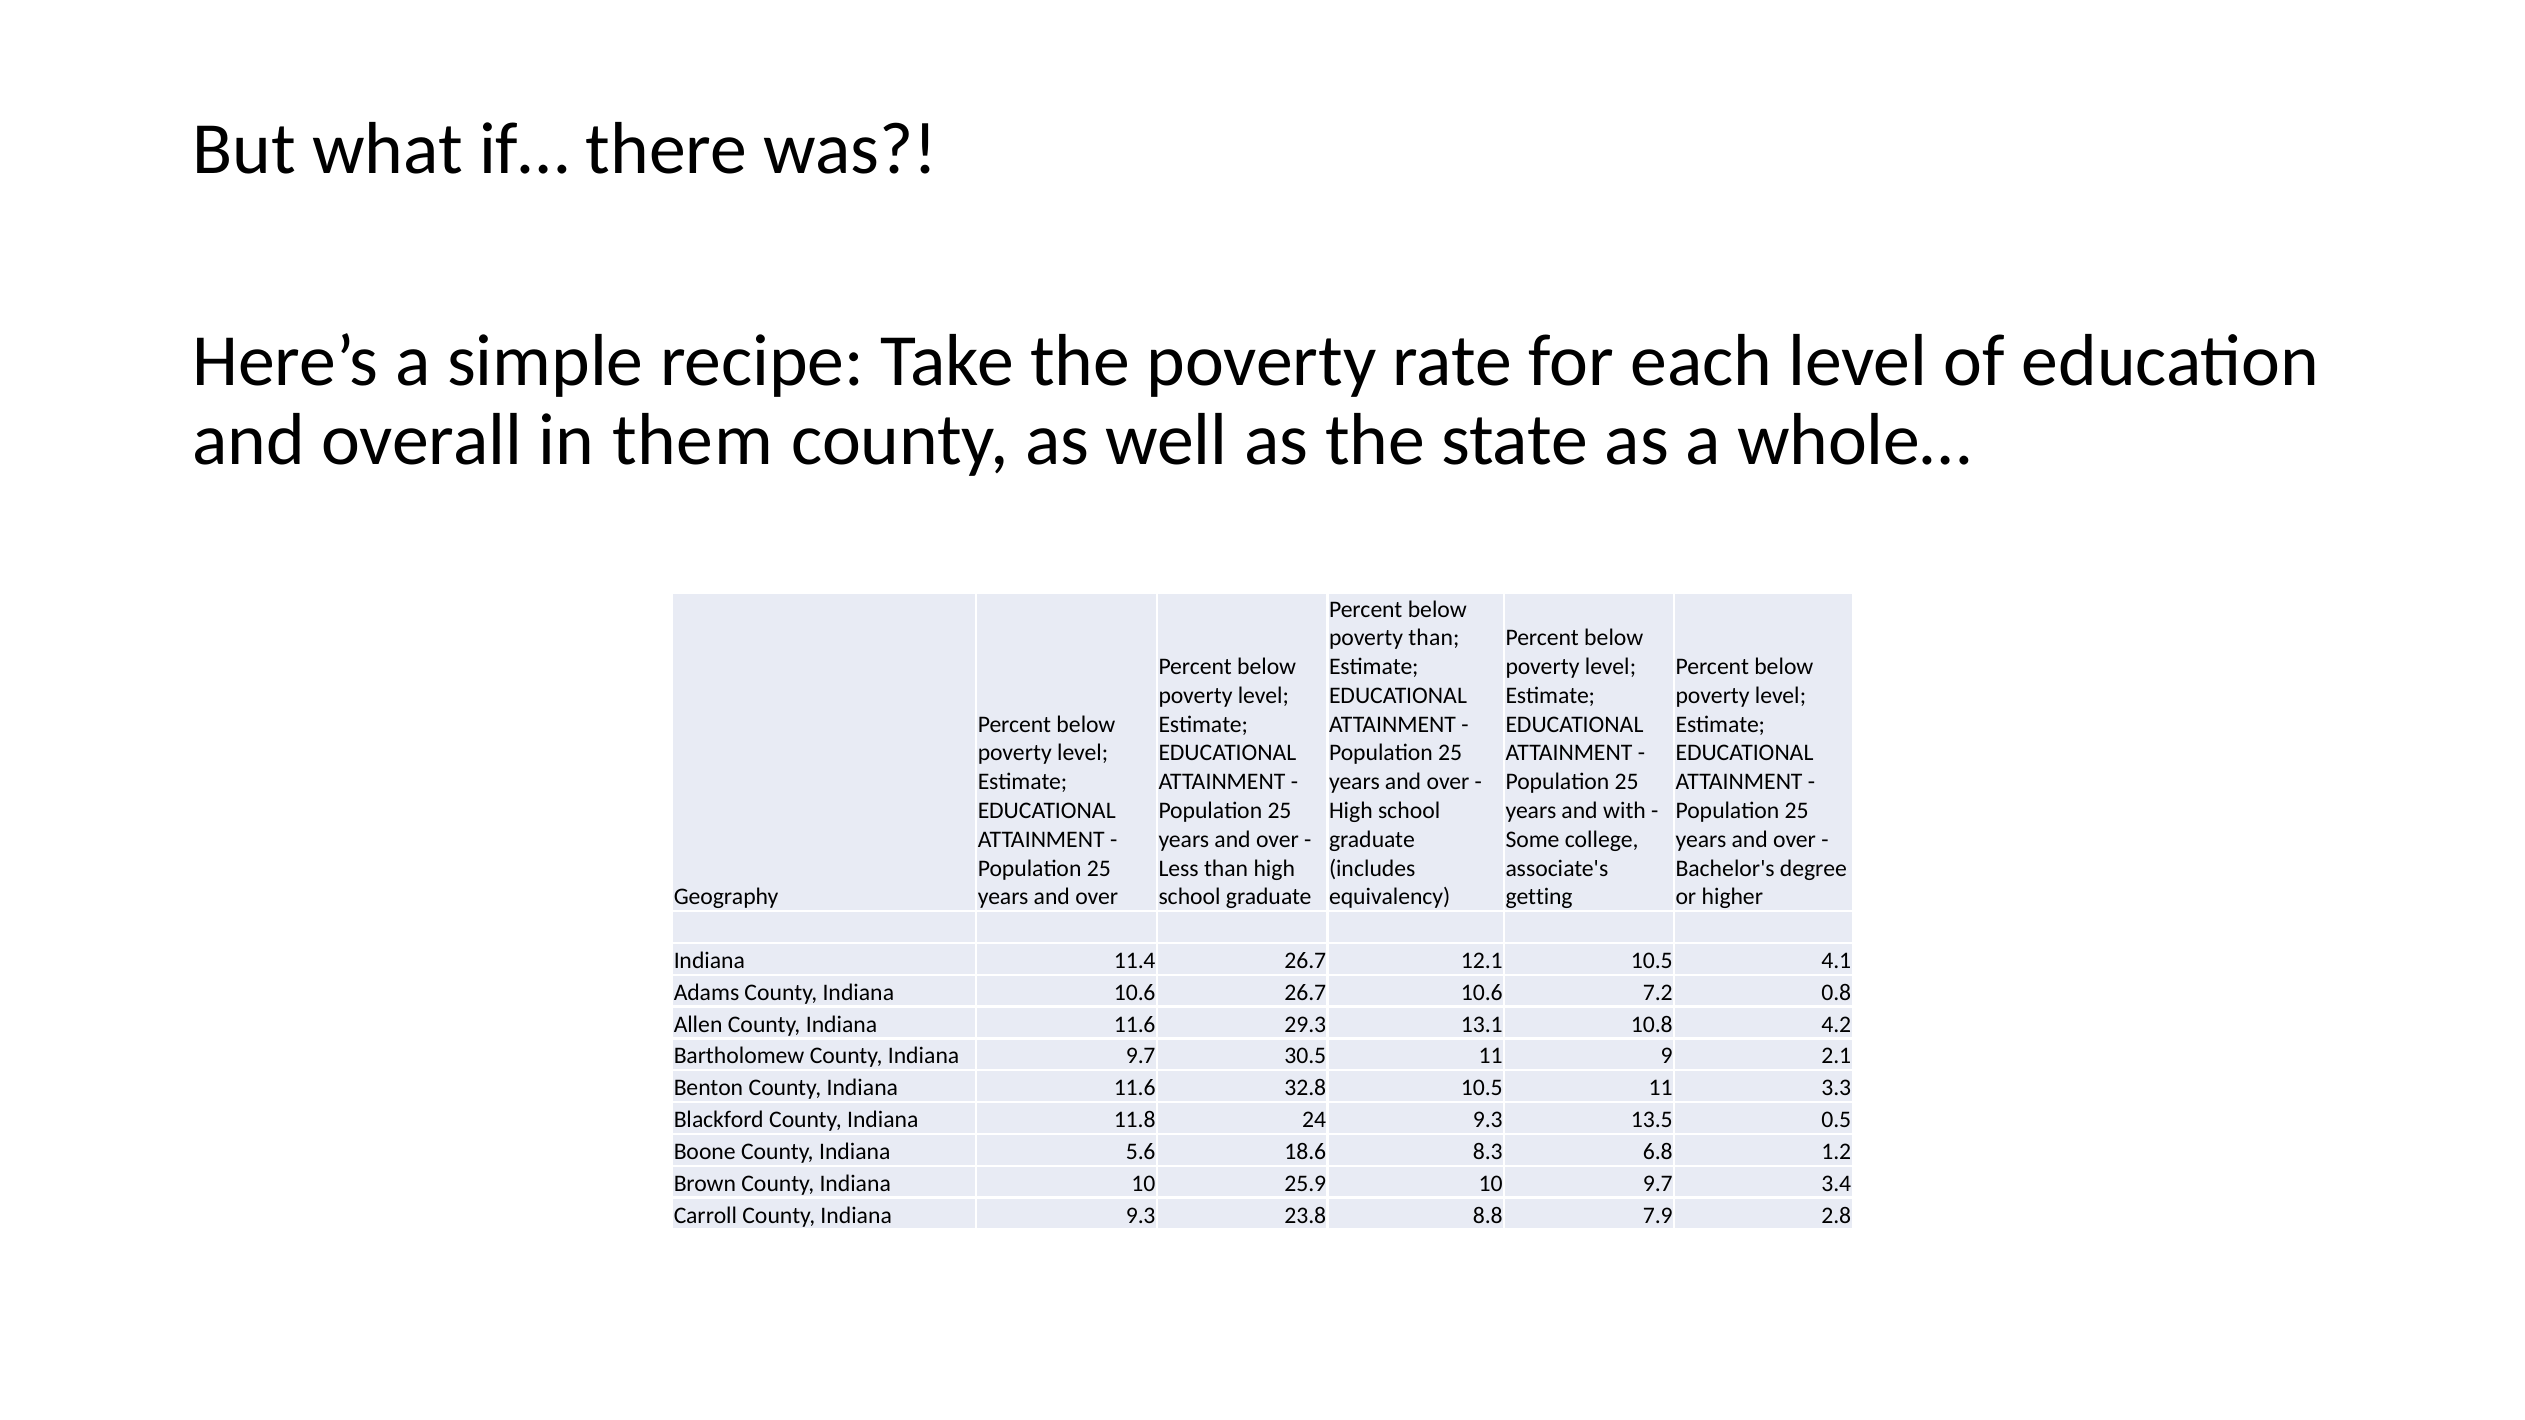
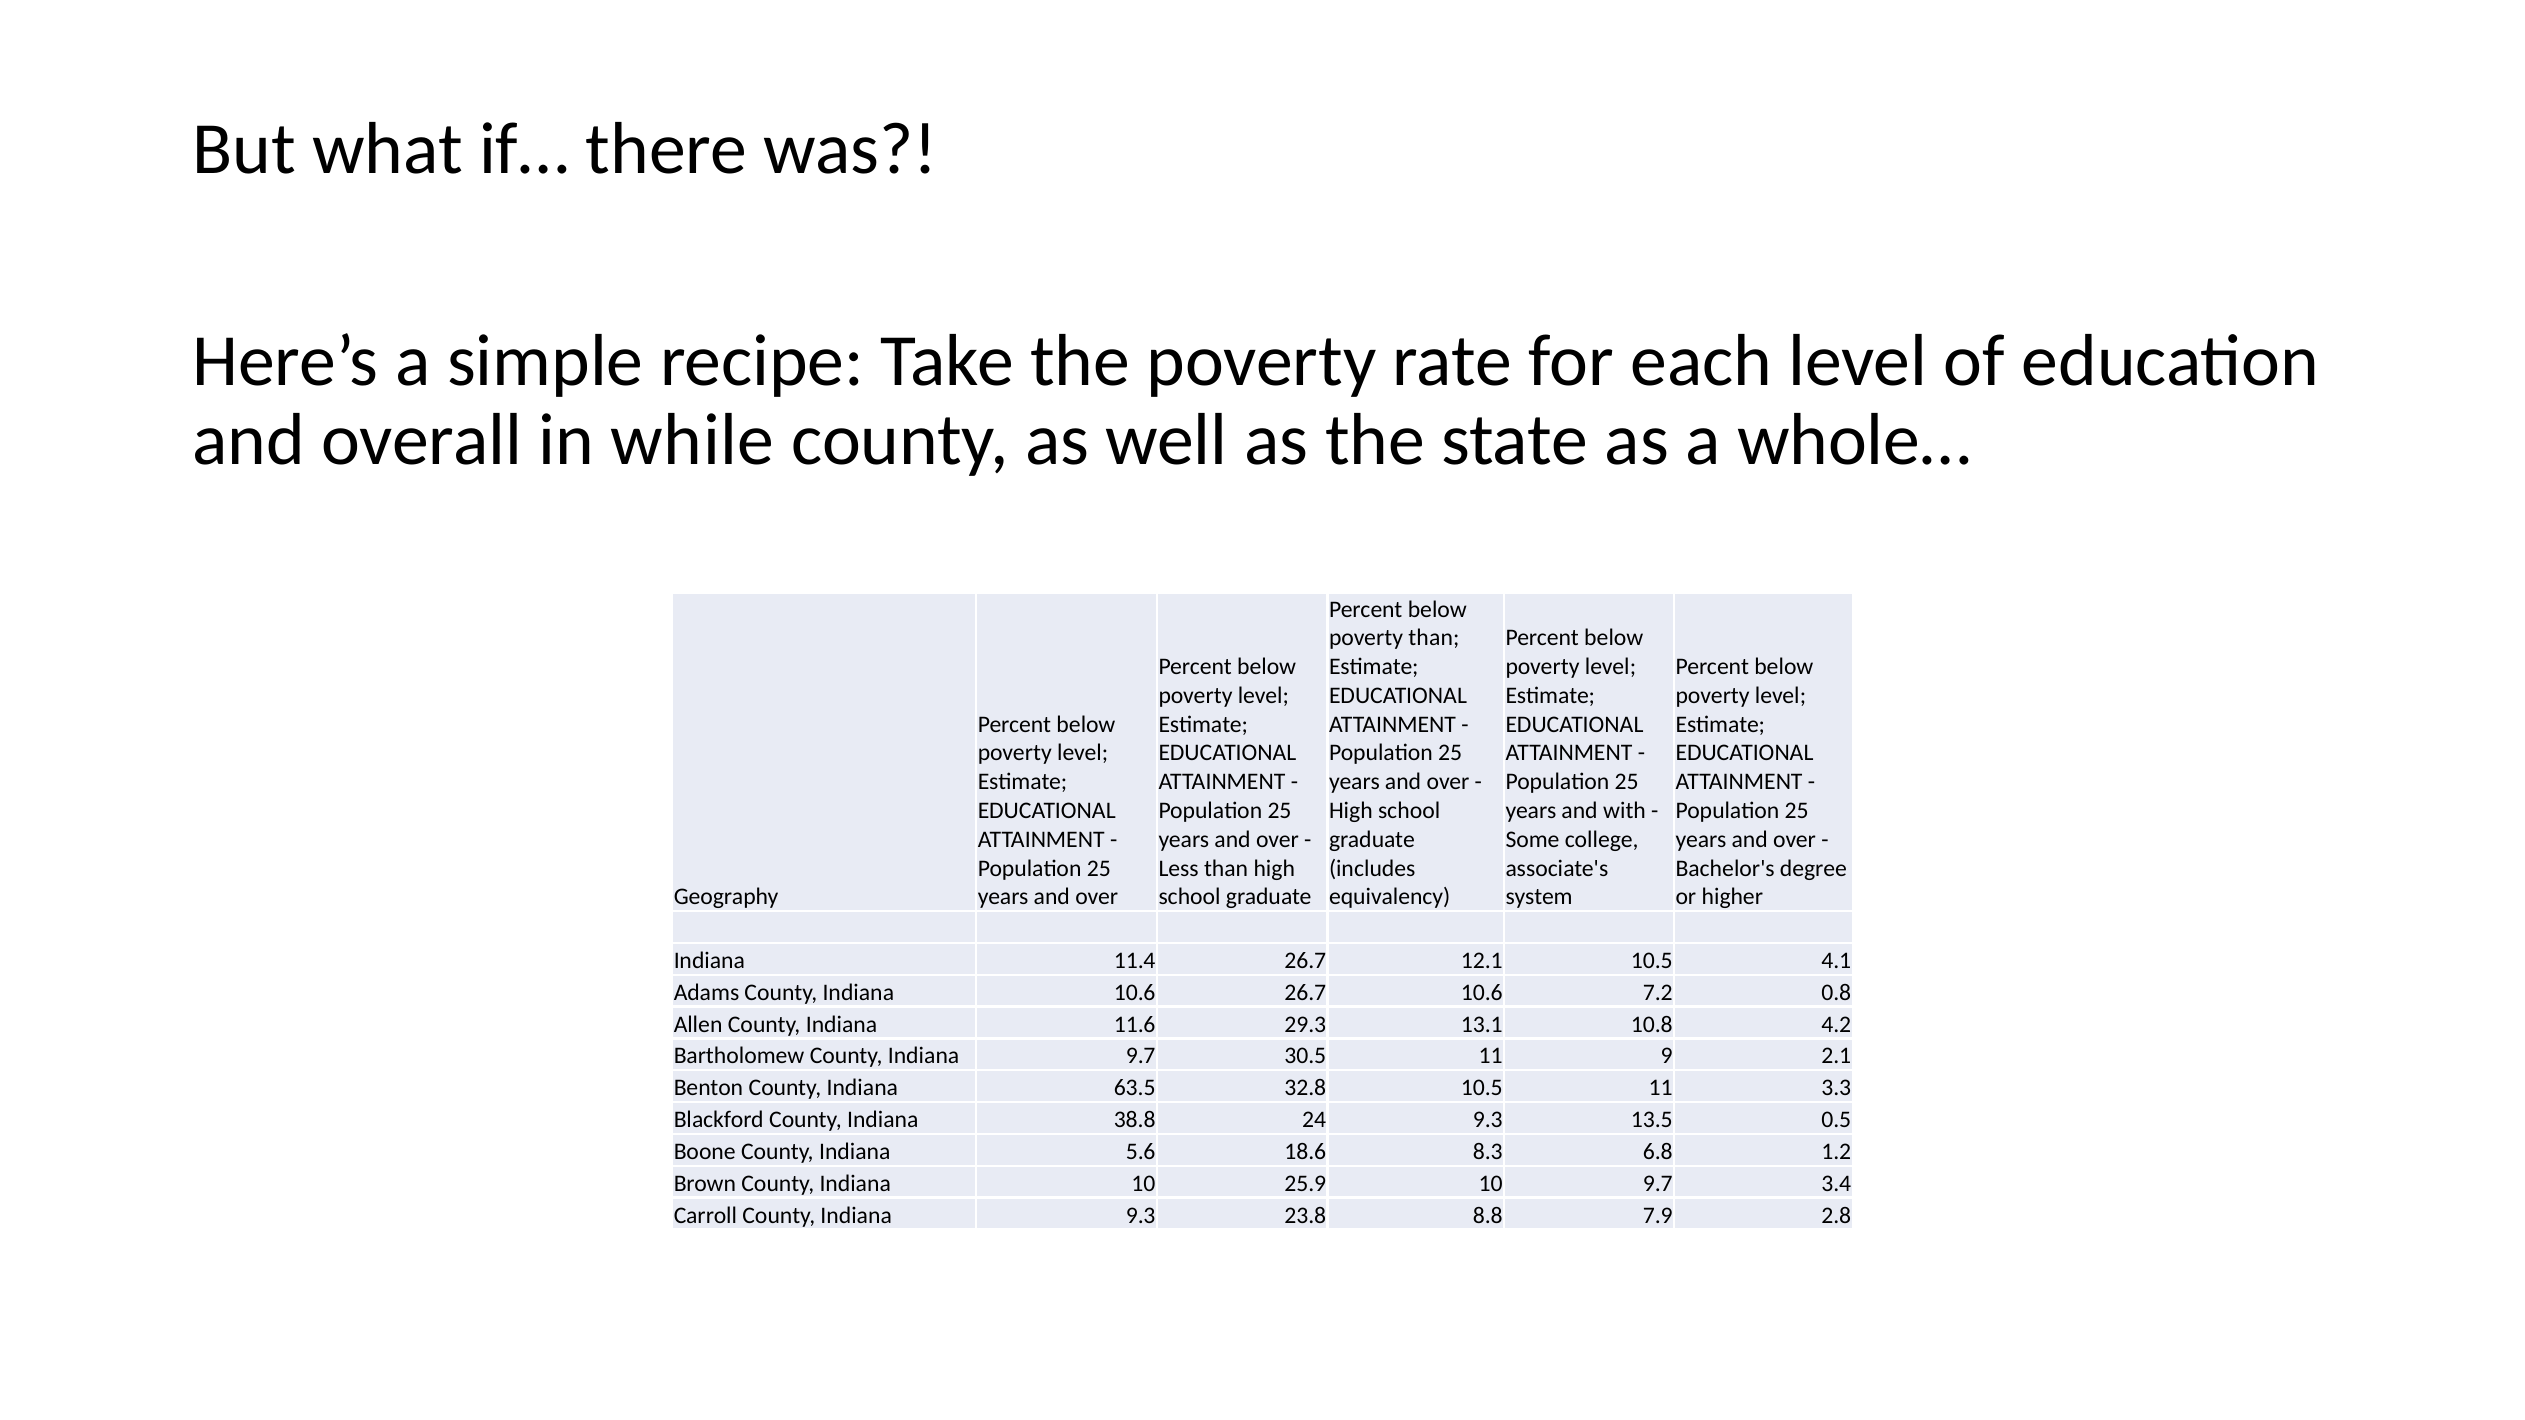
them: them -> while
getting: getting -> system
Benton County Indiana 11.6: 11.6 -> 63.5
11.8: 11.8 -> 38.8
